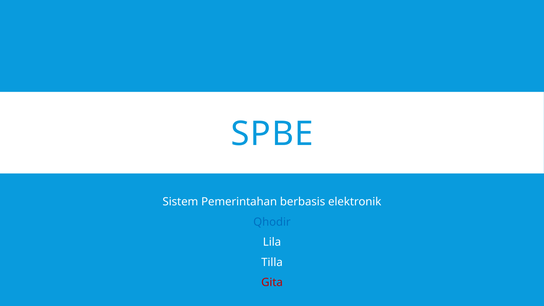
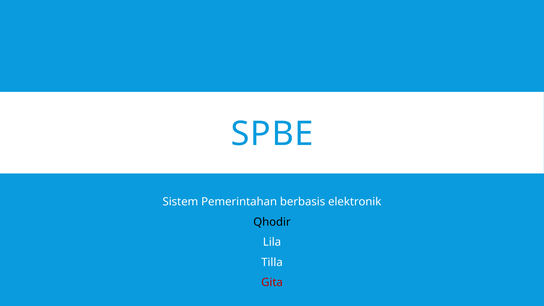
Qhodir colour: blue -> black
